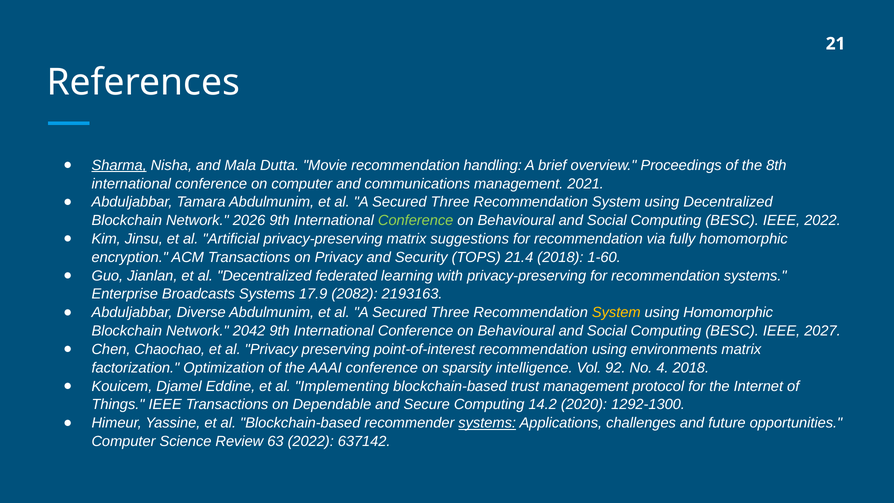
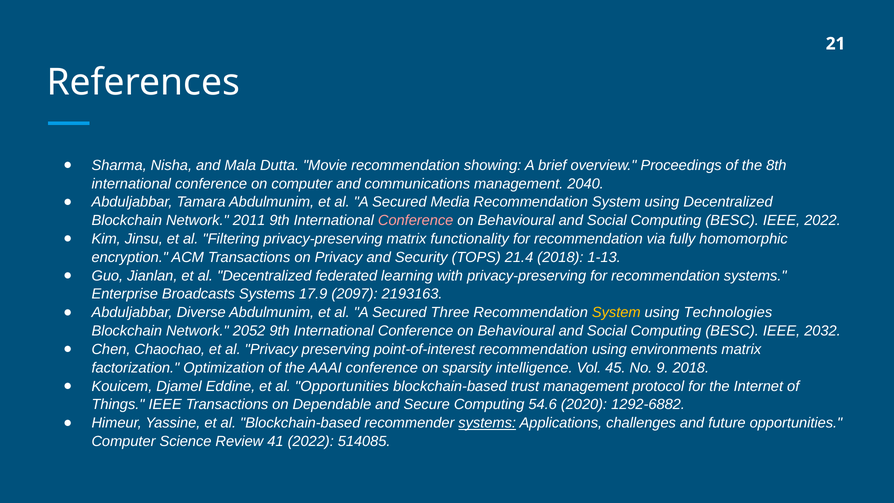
Sharma underline: present -> none
handling: handling -> showing
2021: 2021 -> 2040
Three at (450, 202): Three -> Media
2026: 2026 -> 2011
Conference at (416, 220) colour: light green -> pink
Artificial: Artificial -> Filtering
suggestions: suggestions -> functionality
1-60: 1-60 -> 1-13
2082: 2082 -> 2097
using Homomorphic: Homomorphic -> Technologies
2042: 2042 -> 2052
2027: 2027 -> 2032
92: 92 -> 45
4: 4 -> 9
al Implementing: Implementing -> Opportunities
14.2: 14.2 -> 54.6
1292-1300: 1292-1300 -> 1292-6882
63: 63 -> 41
637142: 637142 -> 514085
